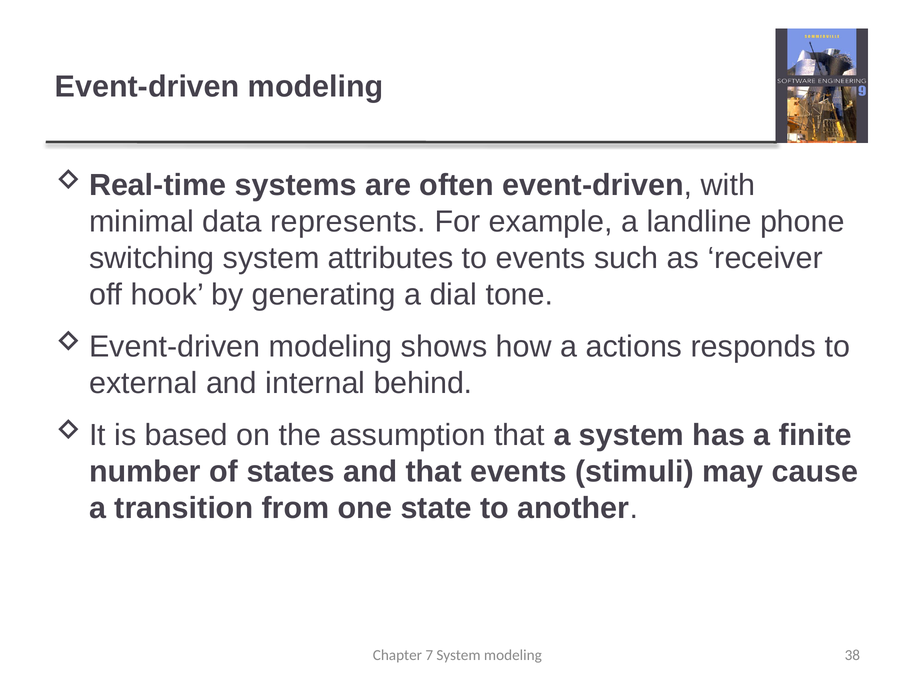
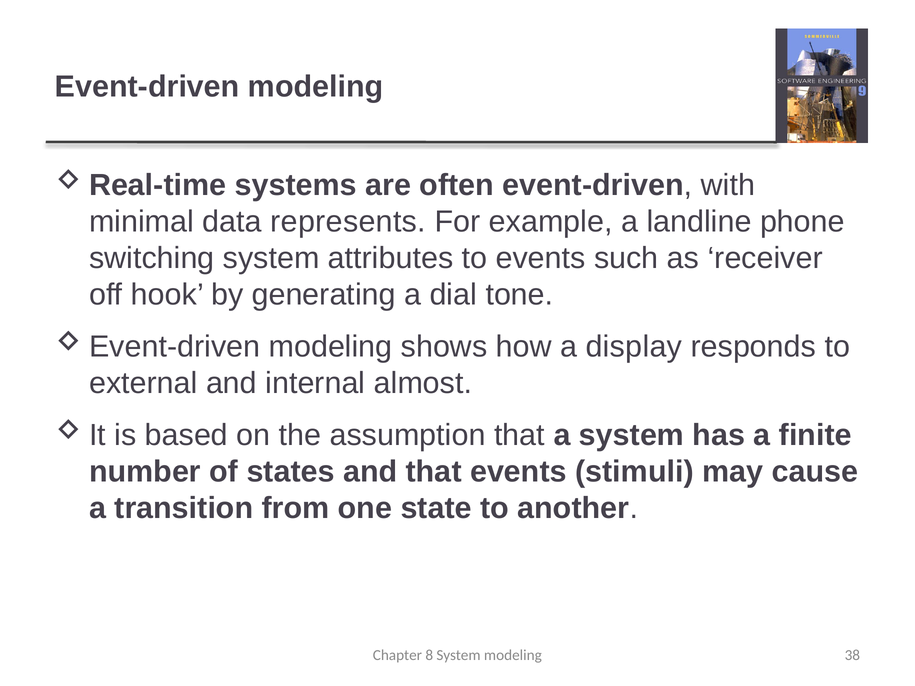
actions: actions -> display
behind: behind -> almost
7: 7 -> 8
